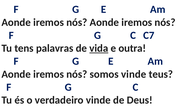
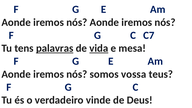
palavras underline: none -> present
outra: outra -> mesa
somos vinde: vinde -> vossa
